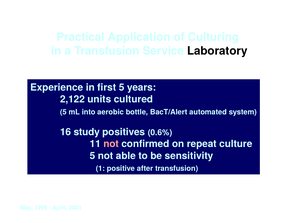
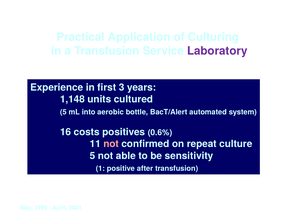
Laboratory colour: black -> purple
first 5: 5 -> 3
2,122: 2,122 -> 1,148
study: study -> costs
